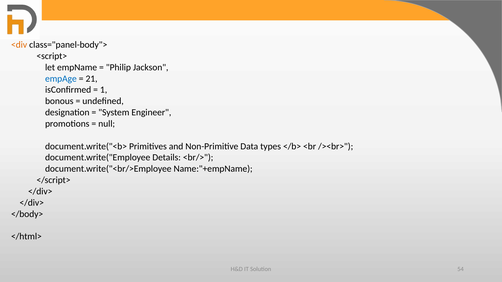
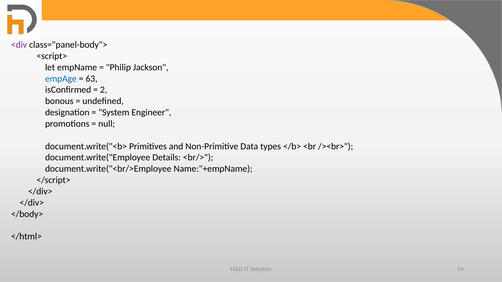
<div colour: orange -> purple
21: 21 -> 63
1: 1 -> 2
